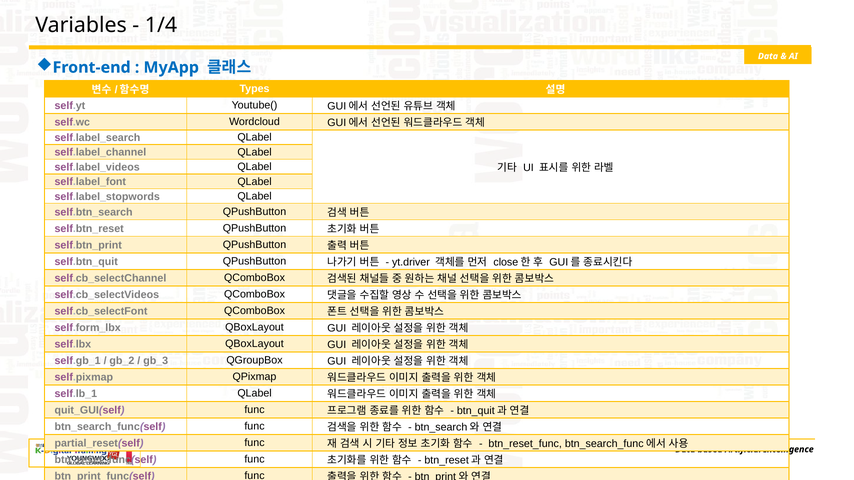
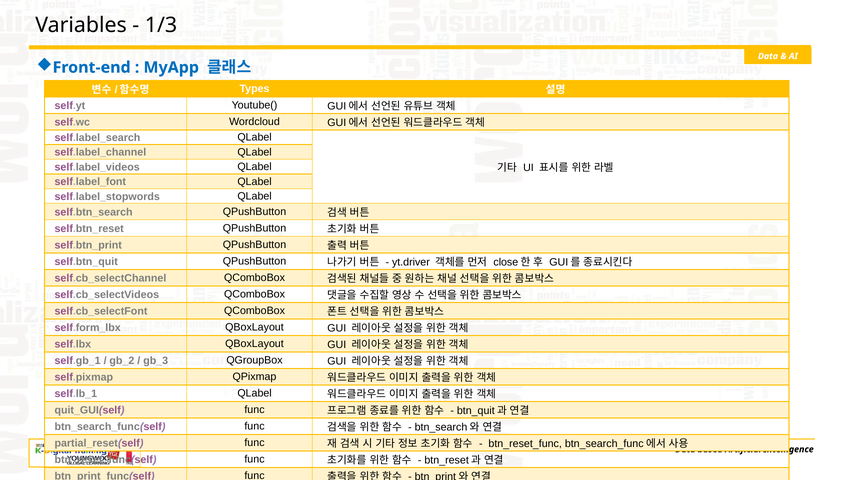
1/4: 1/4 -> 1/3
